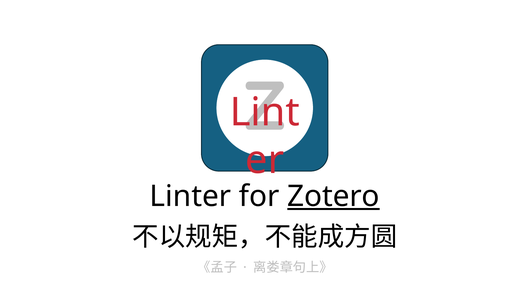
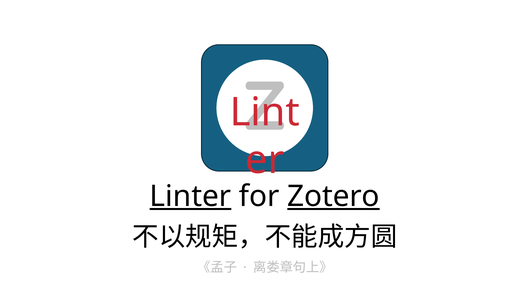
Linter underline: none -> present
